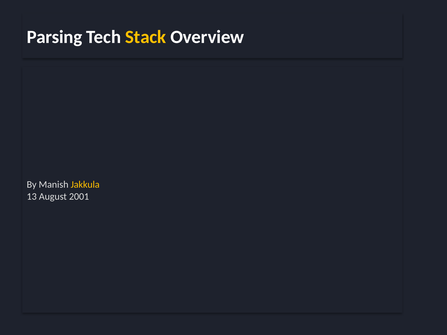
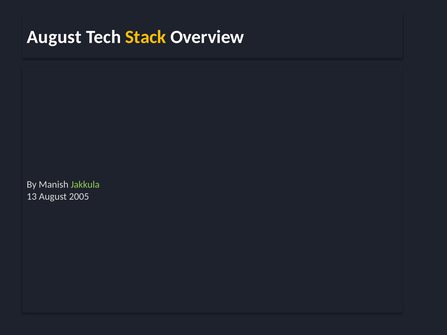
Parsing at (54, 37): Parsing -> August
Jakkula colour: yellow -> light green
2001: 2001 -> 2005
